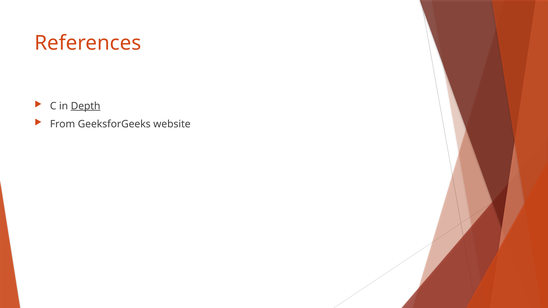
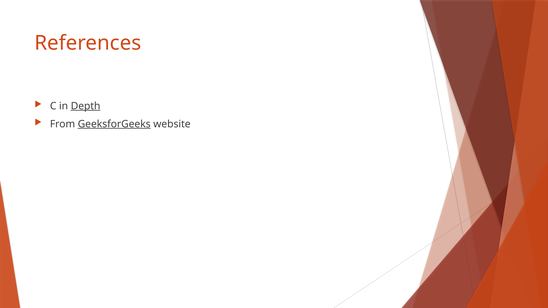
GeeksforGeeks underline: none -> present
